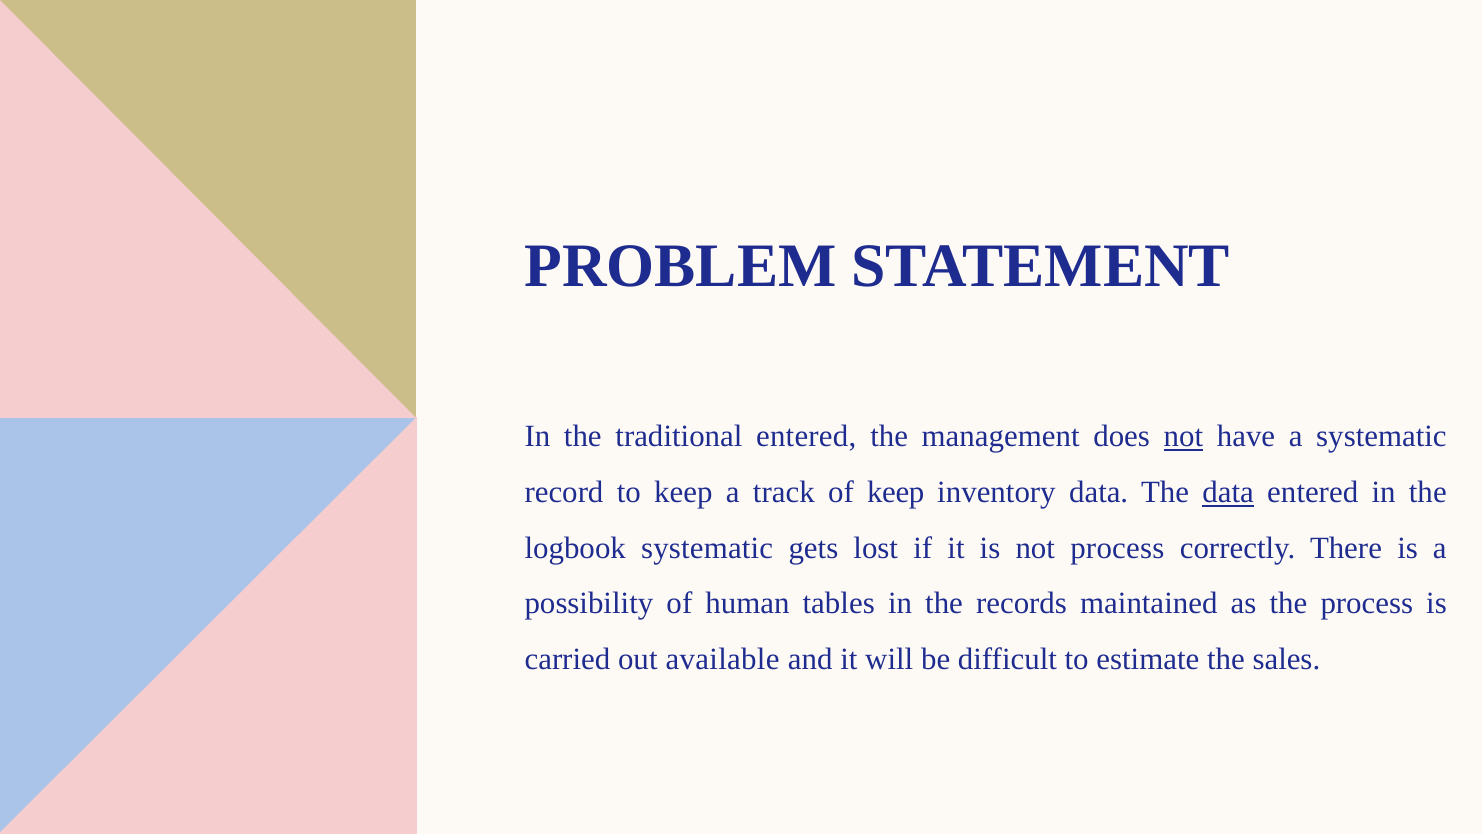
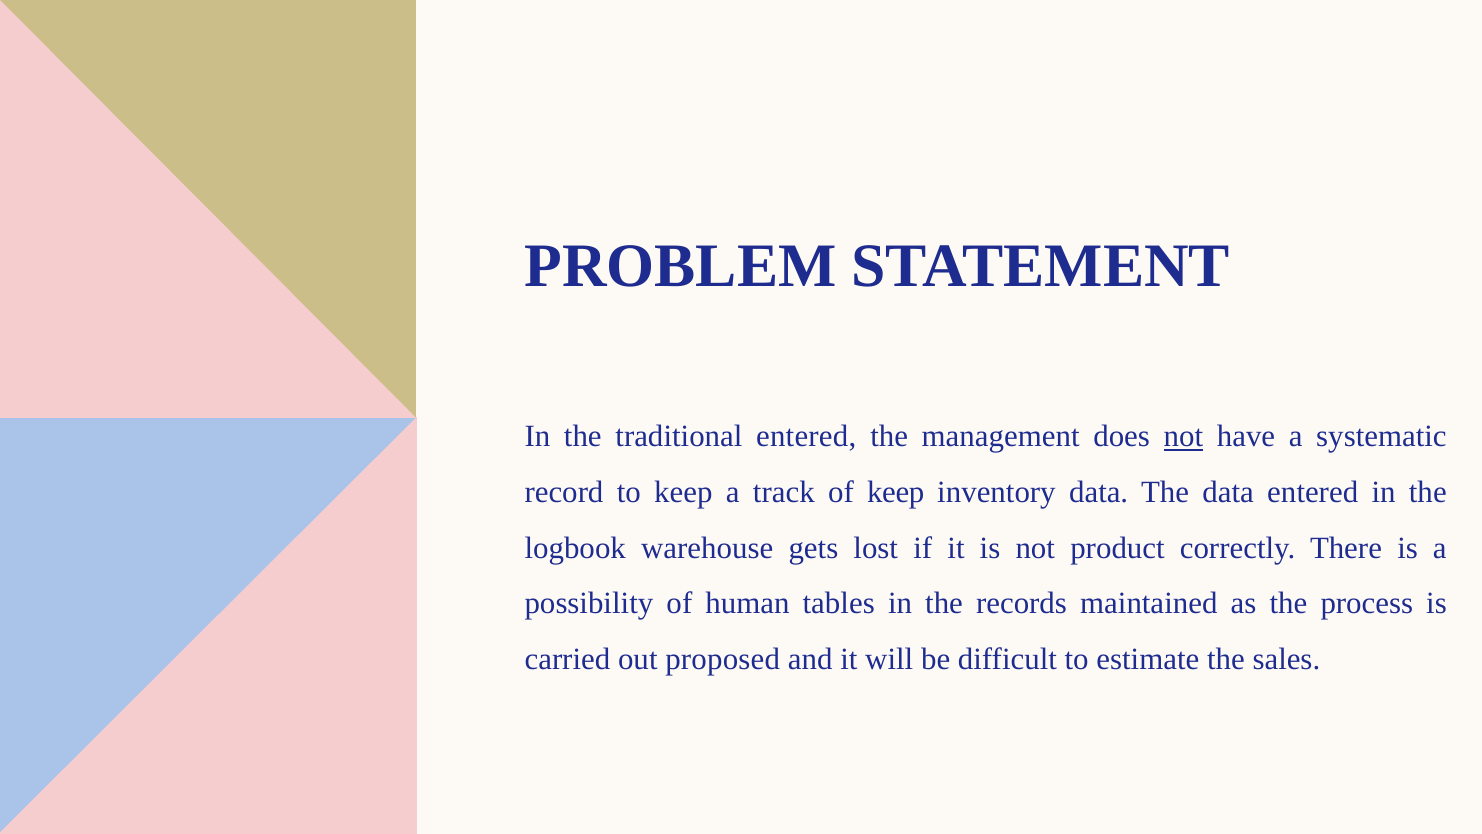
data at (1228, 492) underline: present -> none
logbook systematic: systematic -> warehouse
not process: process -> product
available: available -> proposed
